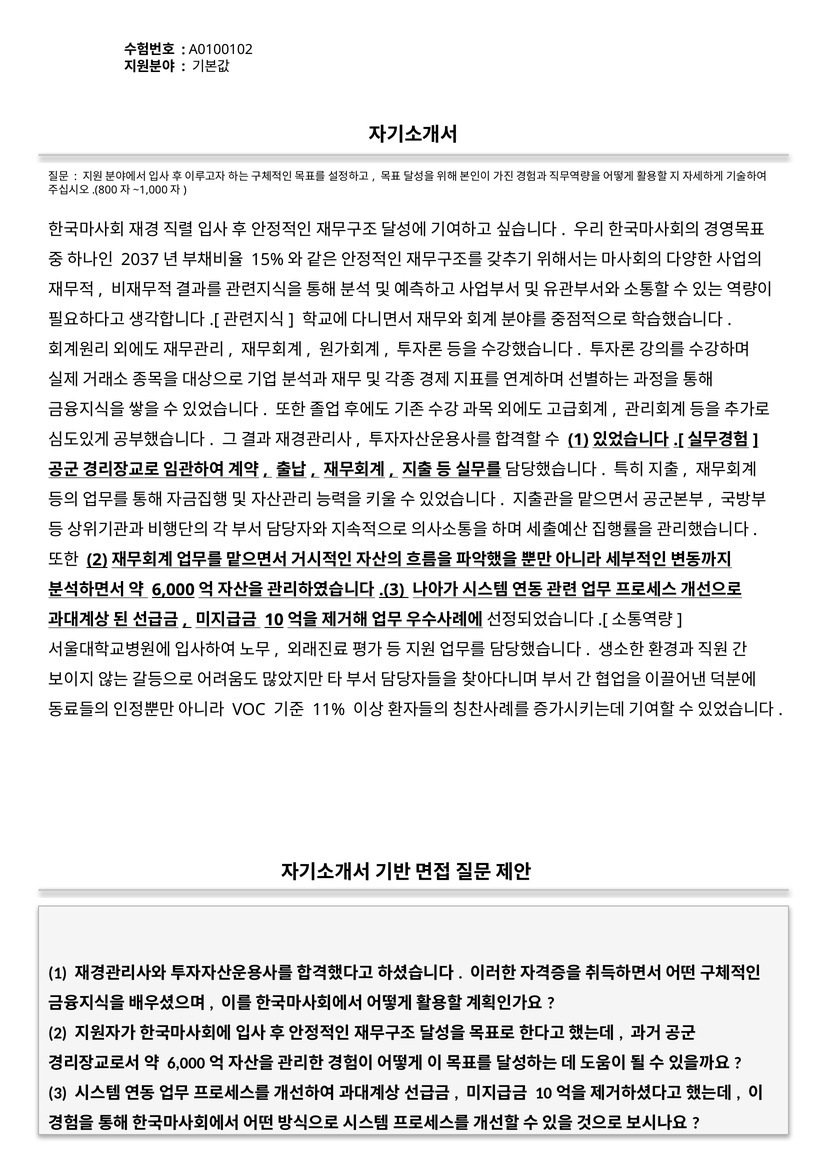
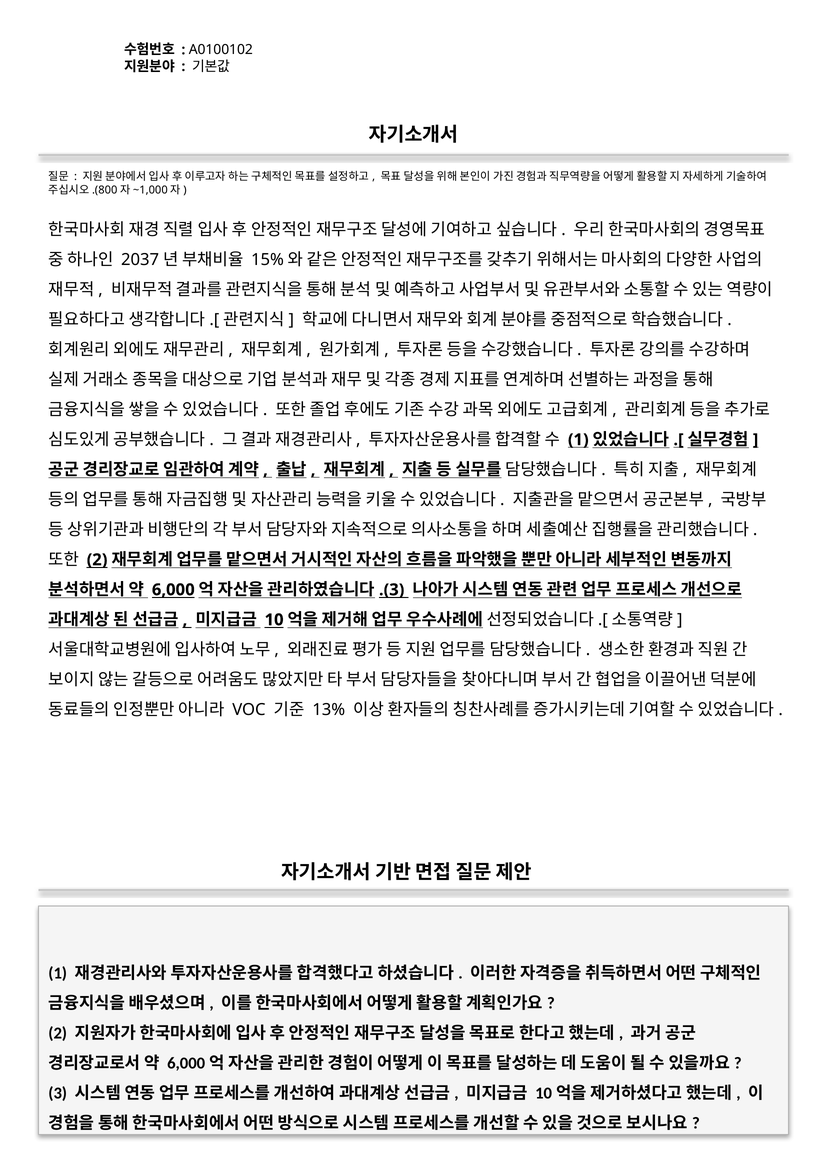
11%: 11% -> 13%
